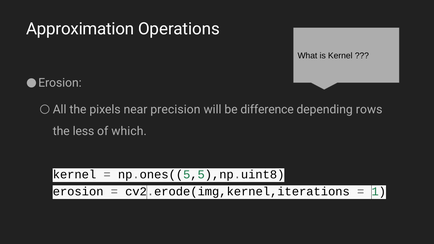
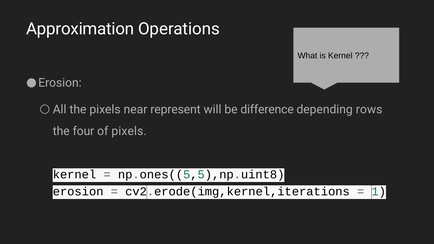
precision: precision -> represent
less: less -> four
of which: which -> pixels
